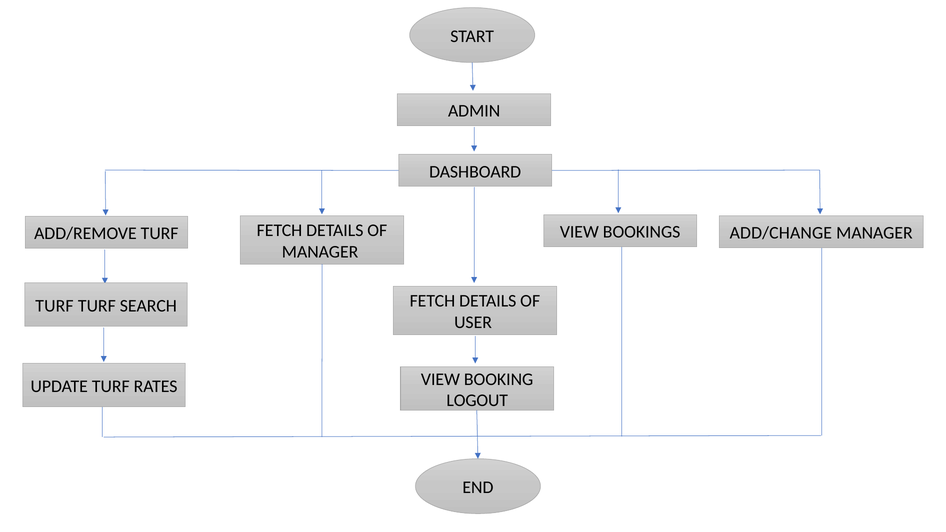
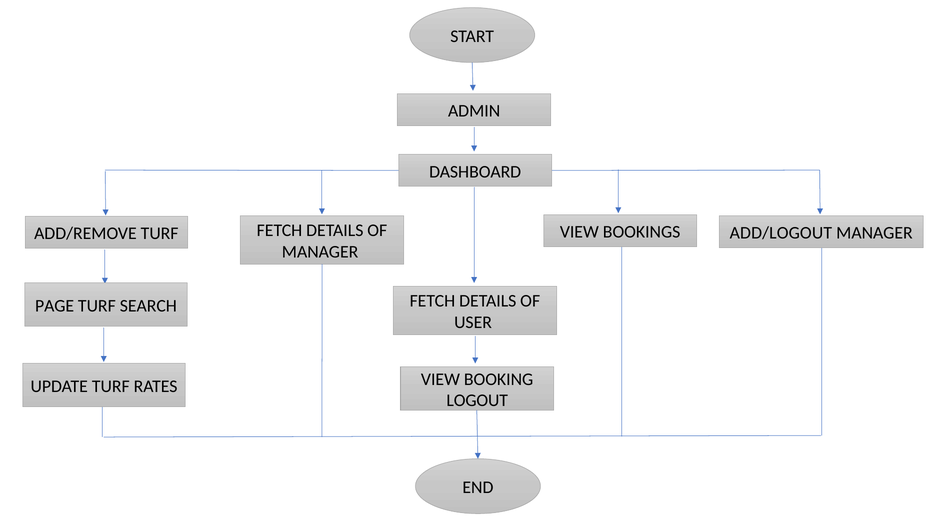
ADD/CHANGE: ADD/CHANGE -> ADD/LOGOUT
TURF at (54, 306): TURF -> PAGE
